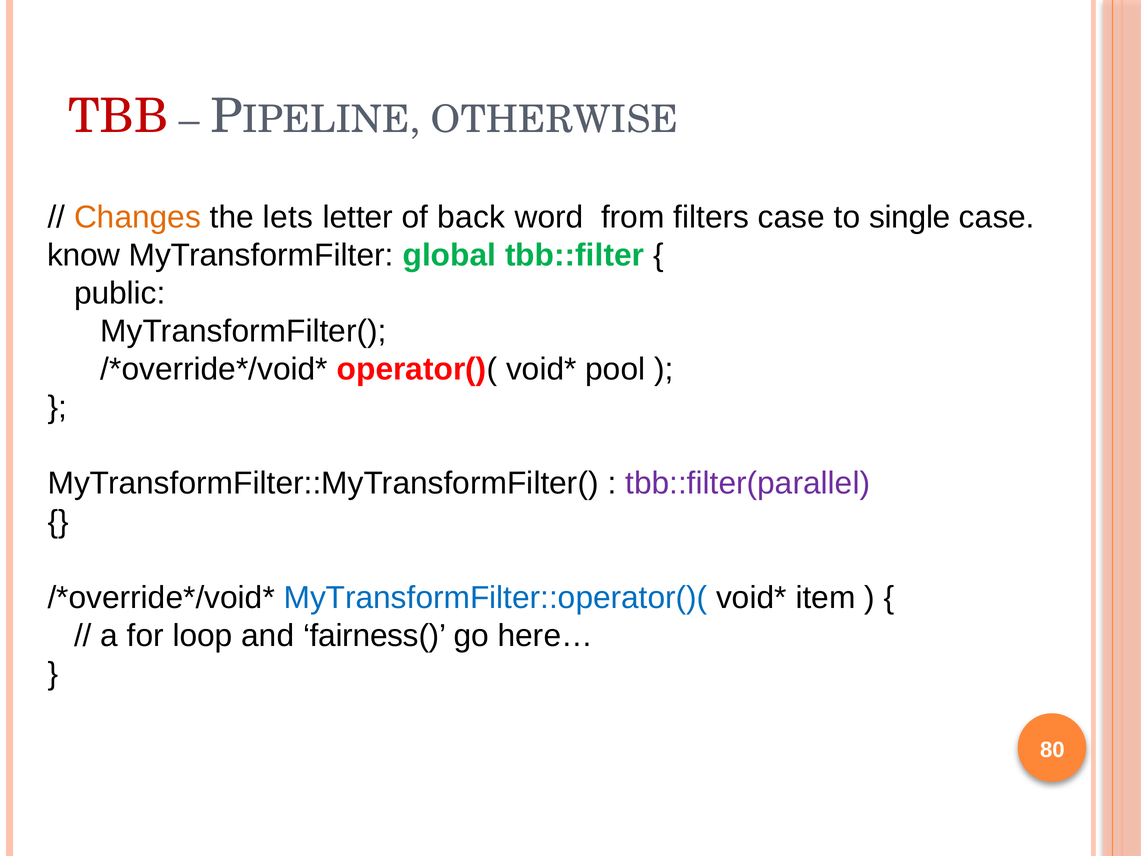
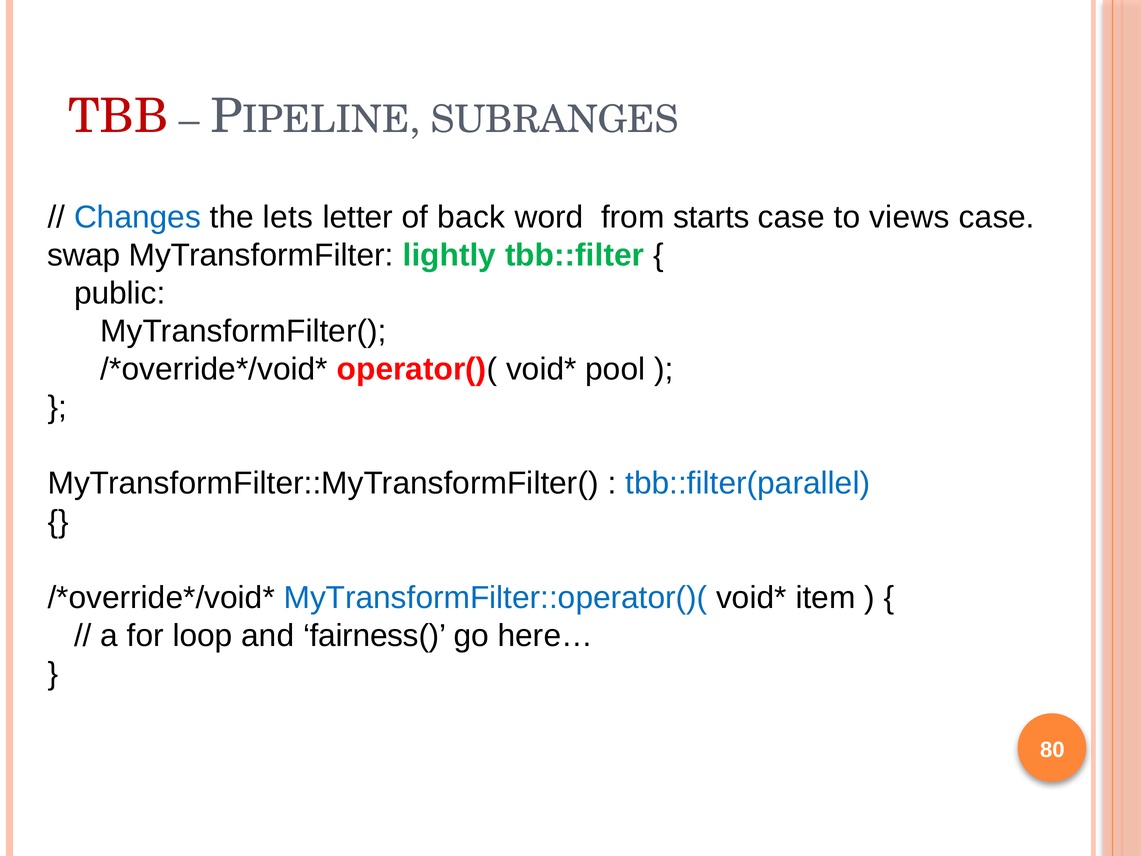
OTHERWISE: OTHERWISE -> SUBRANGES
Changes colour: orange -> blue
filters: filters -> starts
single: single -> views
know: know -> swap
global: global -> lightly
tbb::filter(parallel colour: purple -> blue
